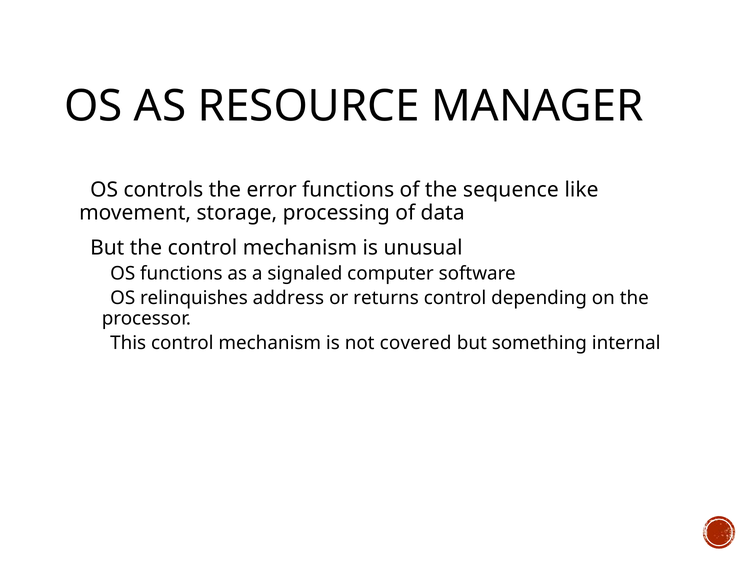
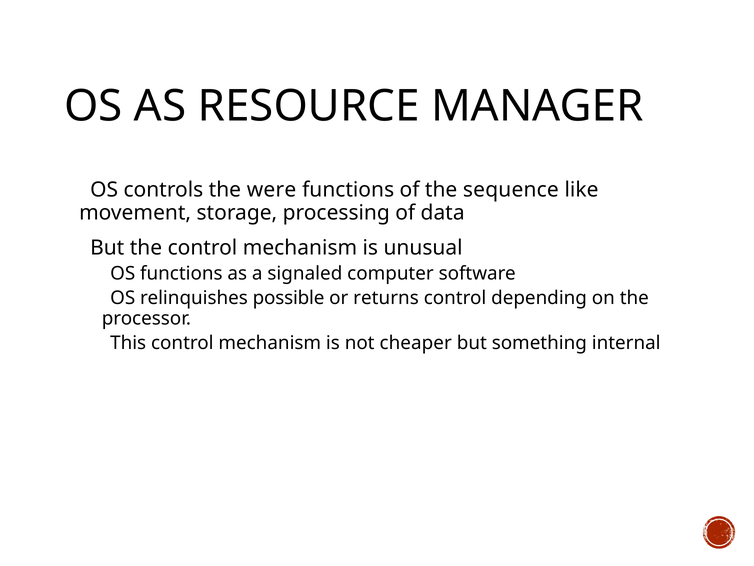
error: error -> were
address: address -> possible
covered: covered -> cheaper
